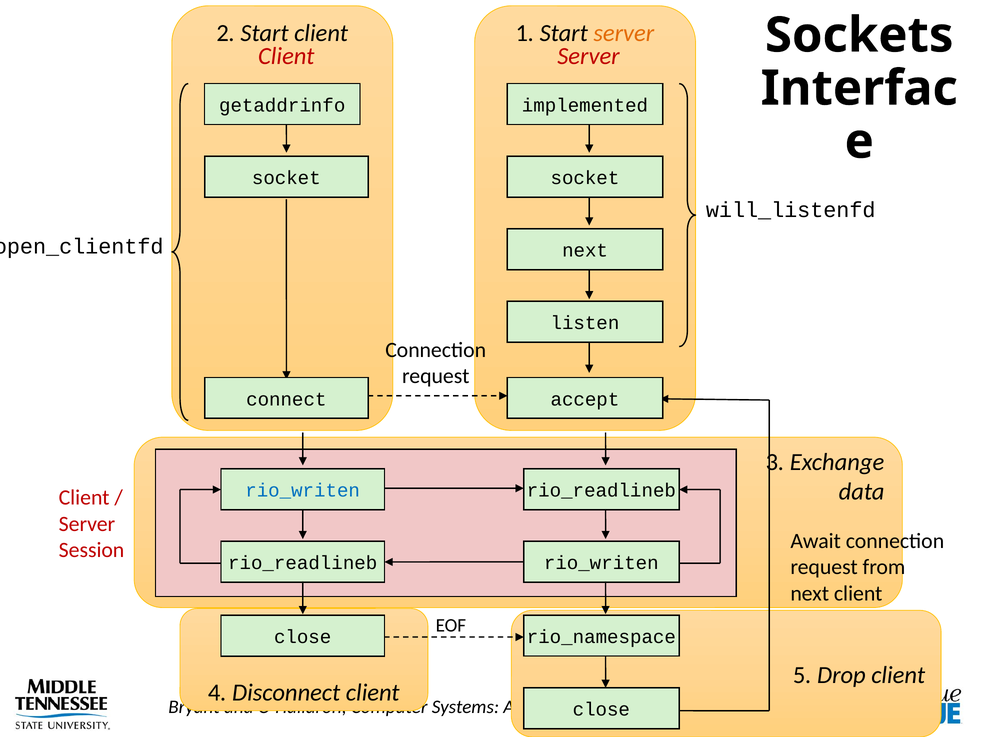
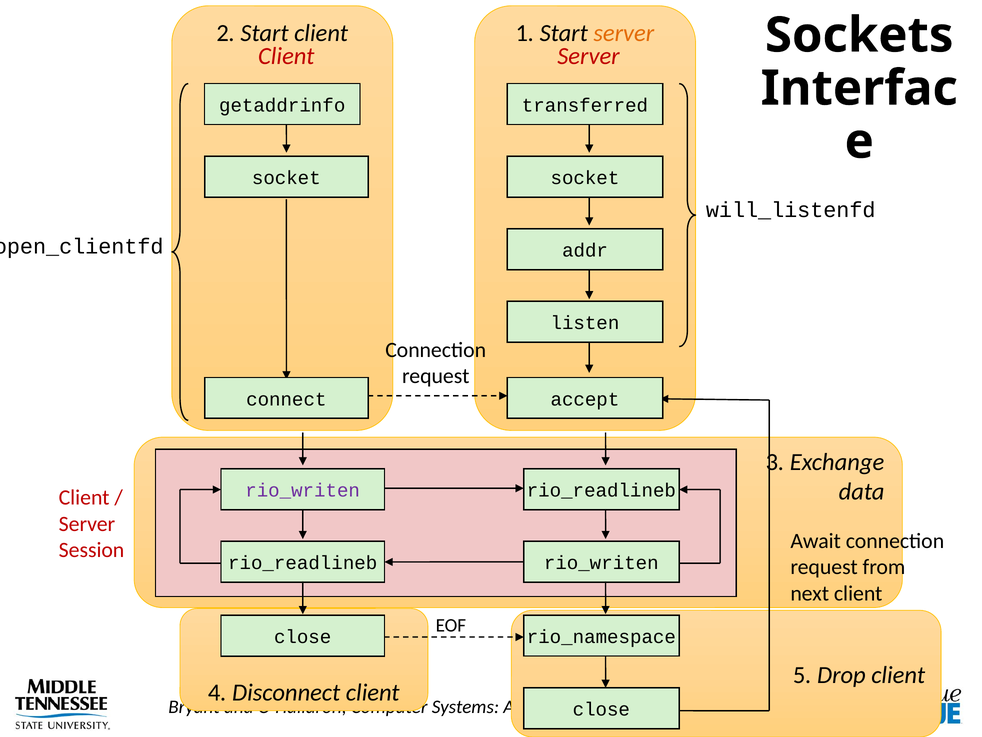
implemented: implemented -> transferred
next at (585, 250): next -> addr
rio_writen at (303, 490) colour: blue -> purple
